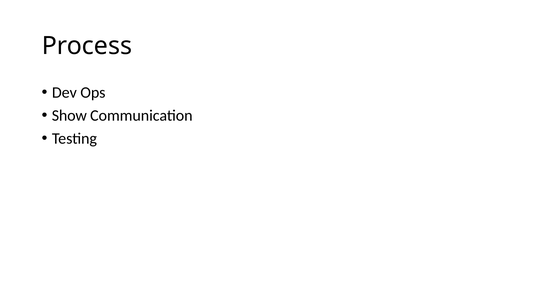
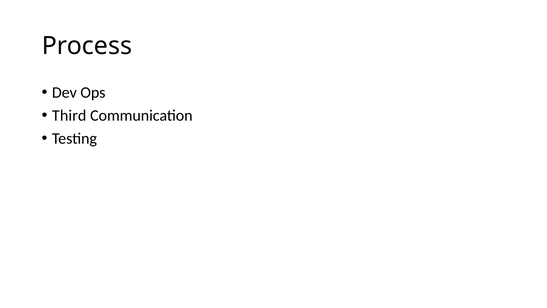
Show: Show -> Third
